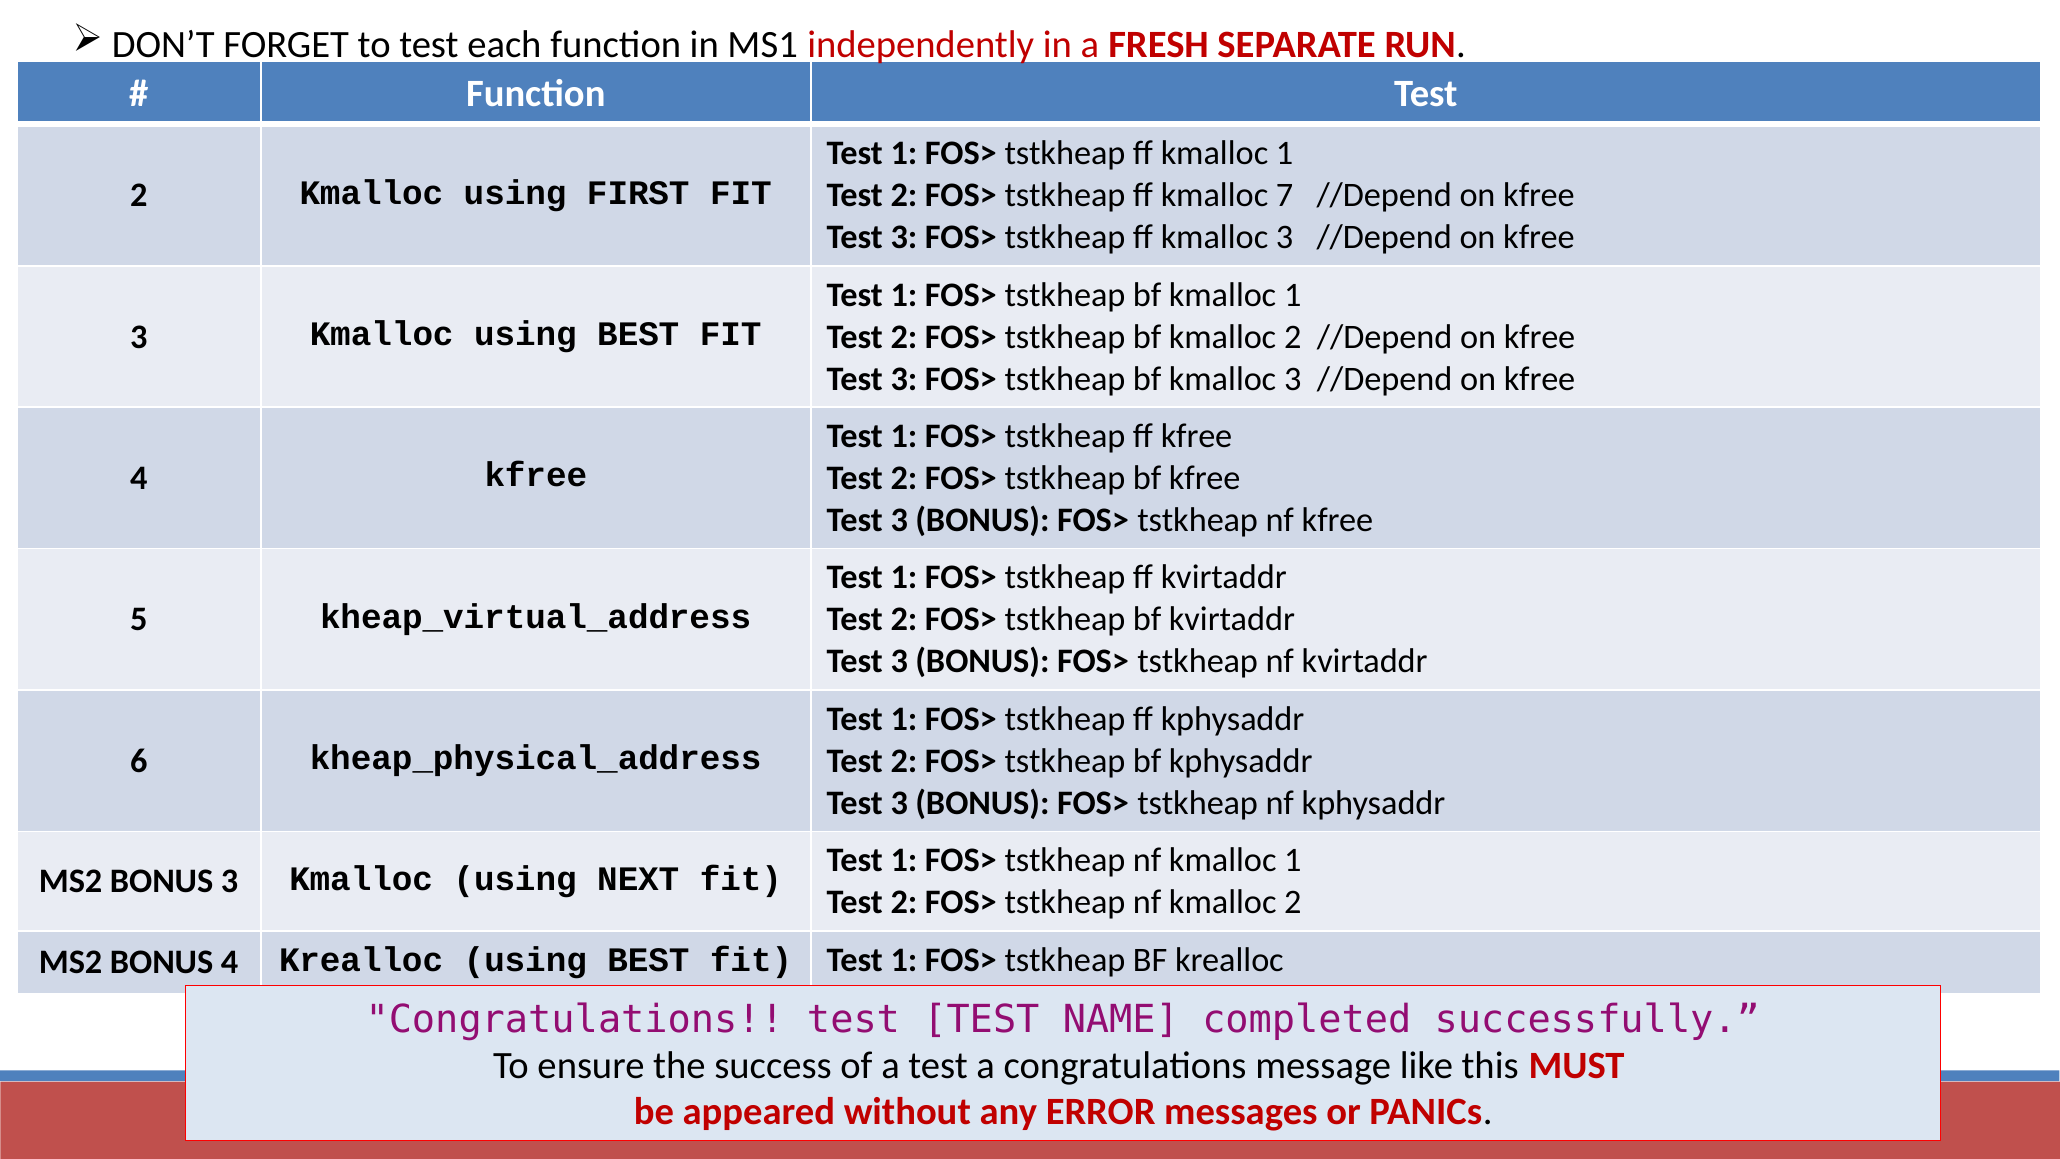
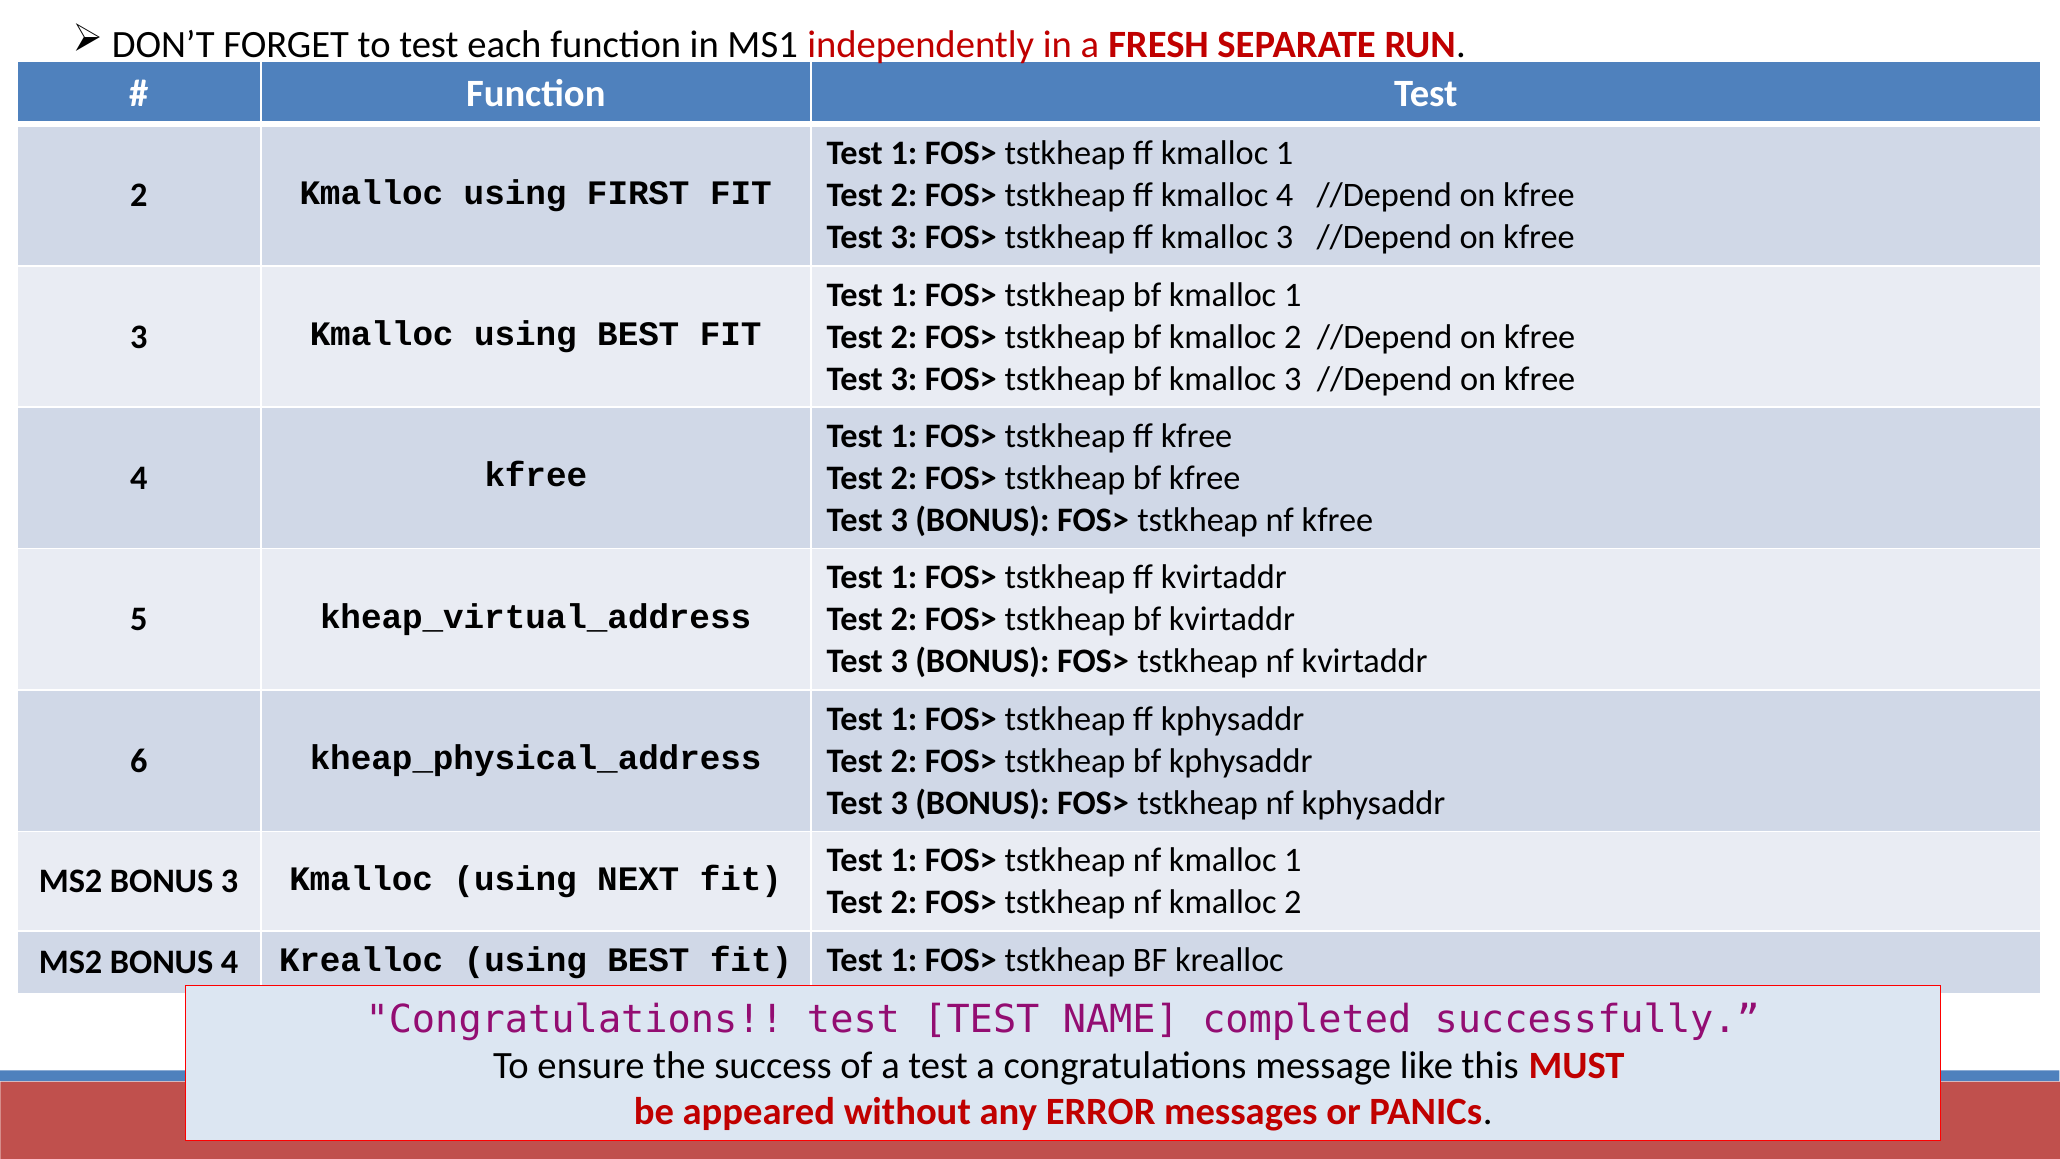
kmalloc 7: 7 -> 4
